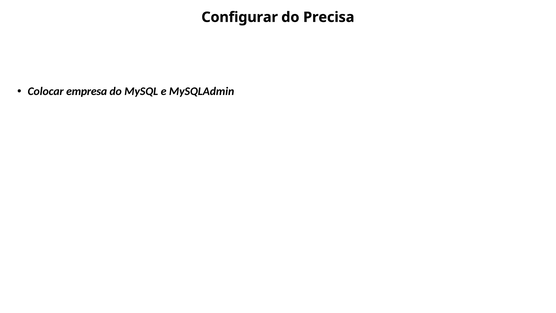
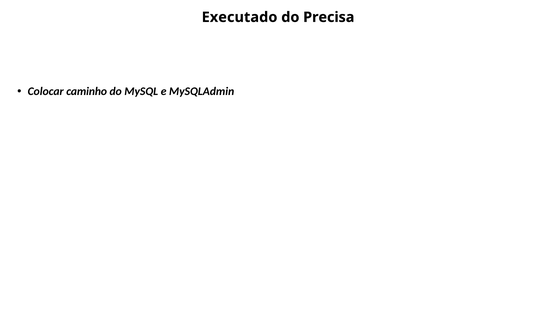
Configurar: Configurar -> Executado
empresa: empresa -> caminho
